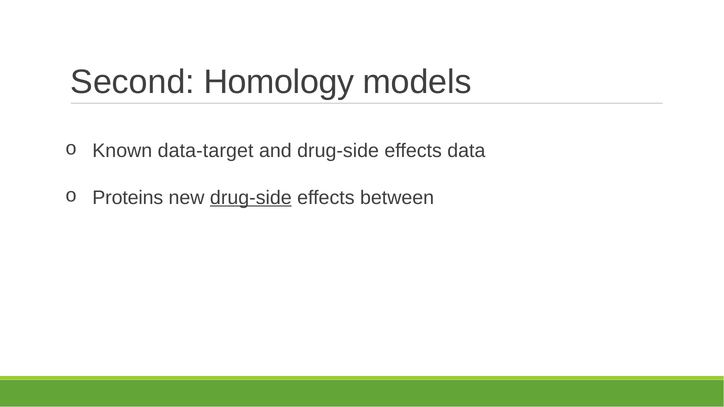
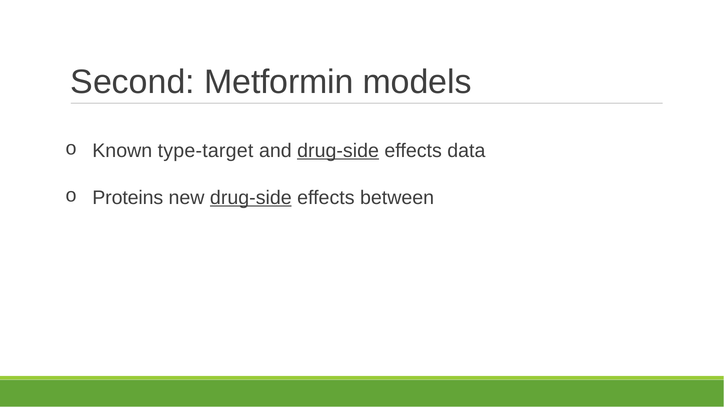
Homology: Homology -> Metformin
data-target: data-target -> type-target
drug-side at (338, 151) underline: none -> present
